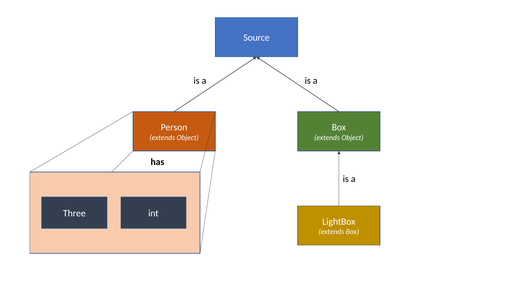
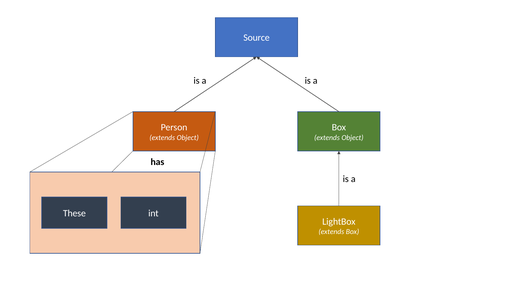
Three: Three -> These
